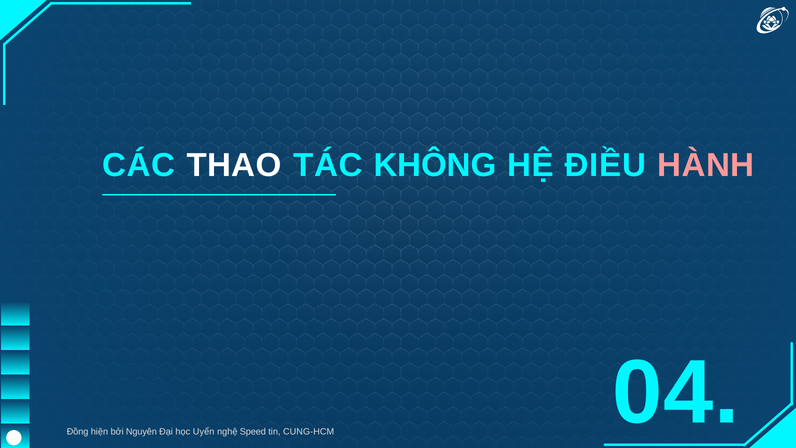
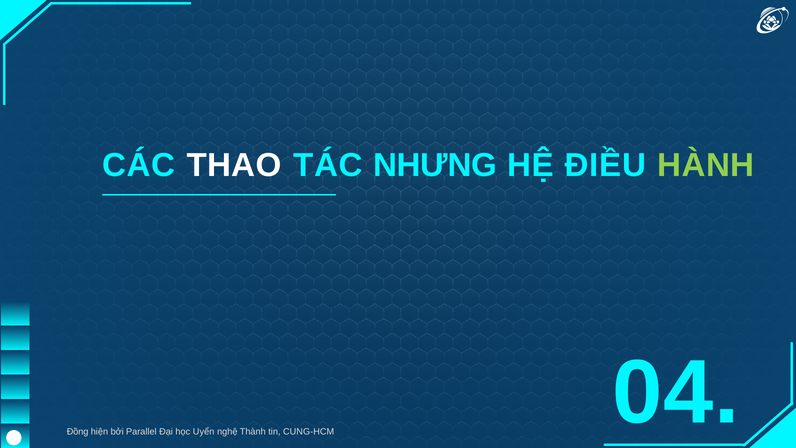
KHÔNG: KHÔNG -> NHƯNG
HÀNH colour: pink -> light green
Nguyên: Nguyên -> Parallel
Speed: Speed -> Thành
